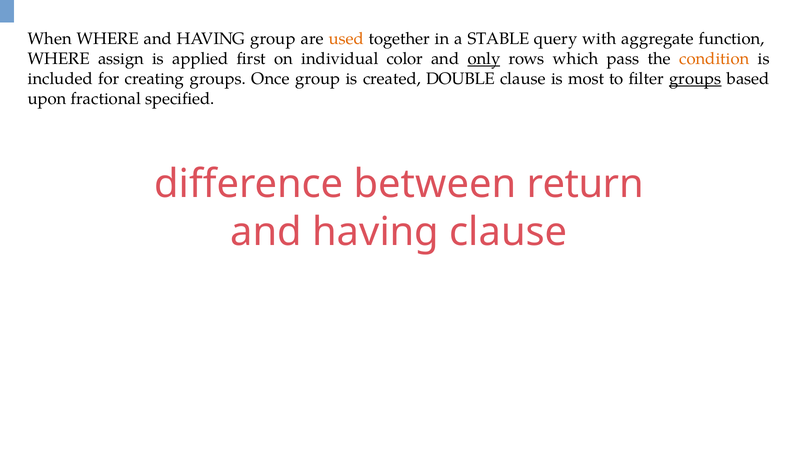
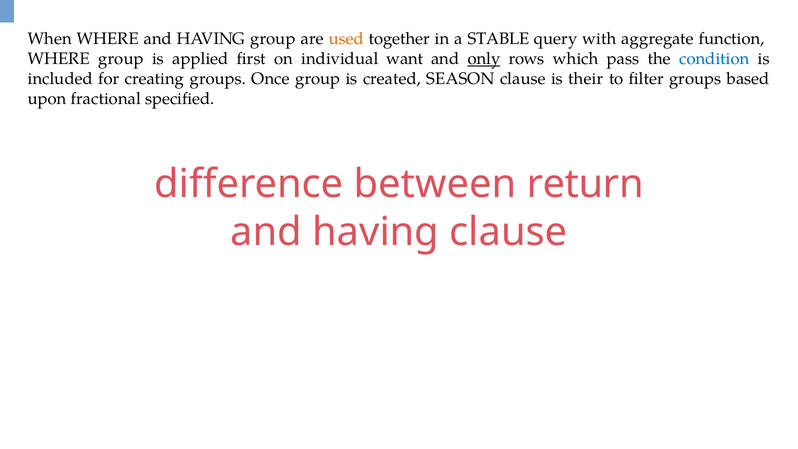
WHERE assign: assign -> group
color: color -> want
condition colour: orange -> blue
DOUBLE: DOUBLE -> SEASON
most: most -> their
groups at (695, 79) underline: present -> none
